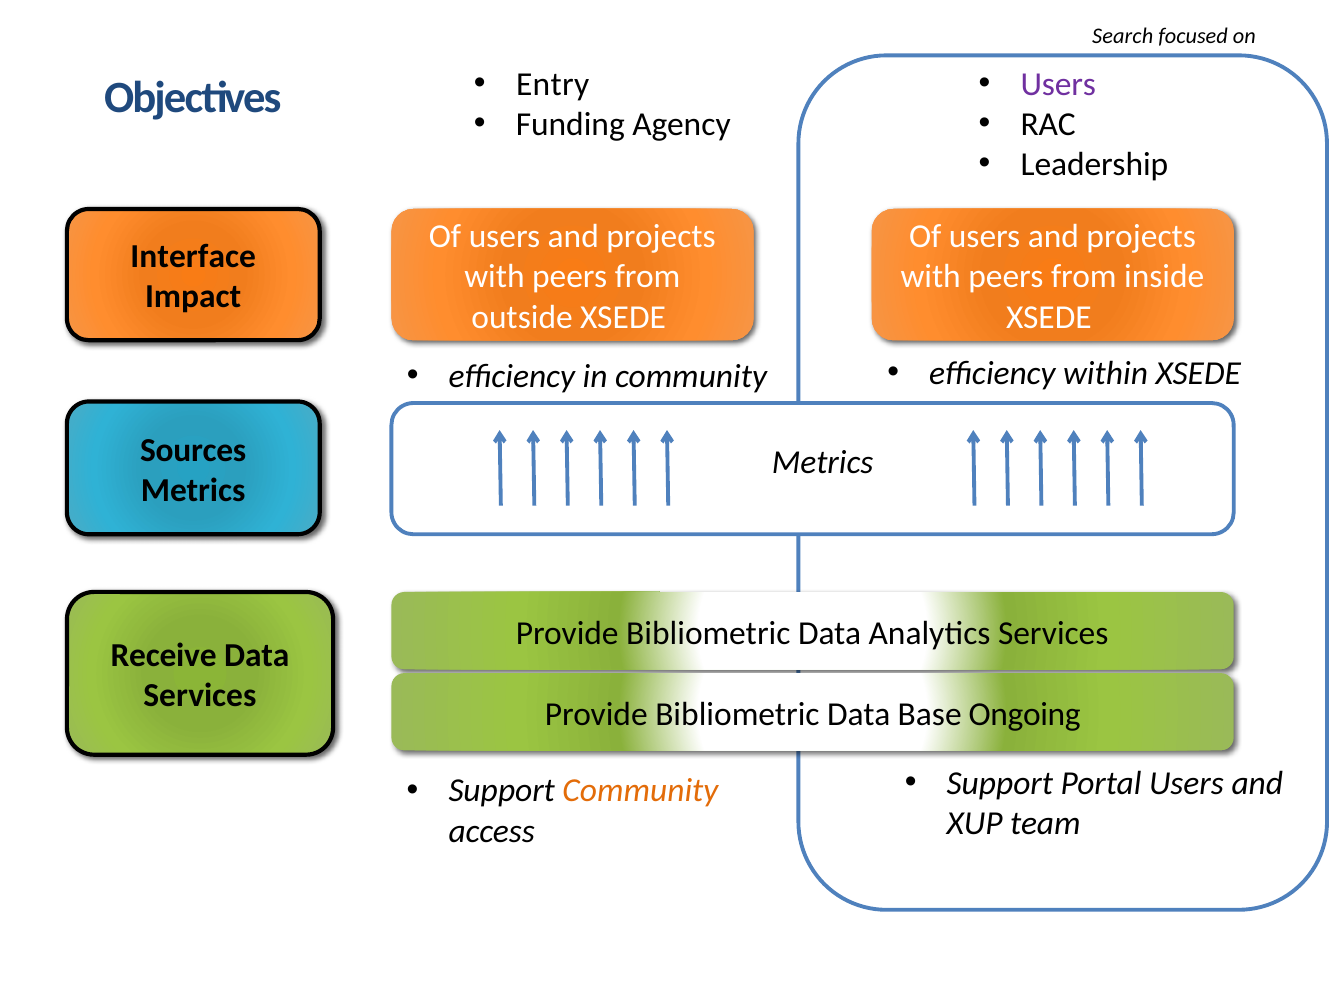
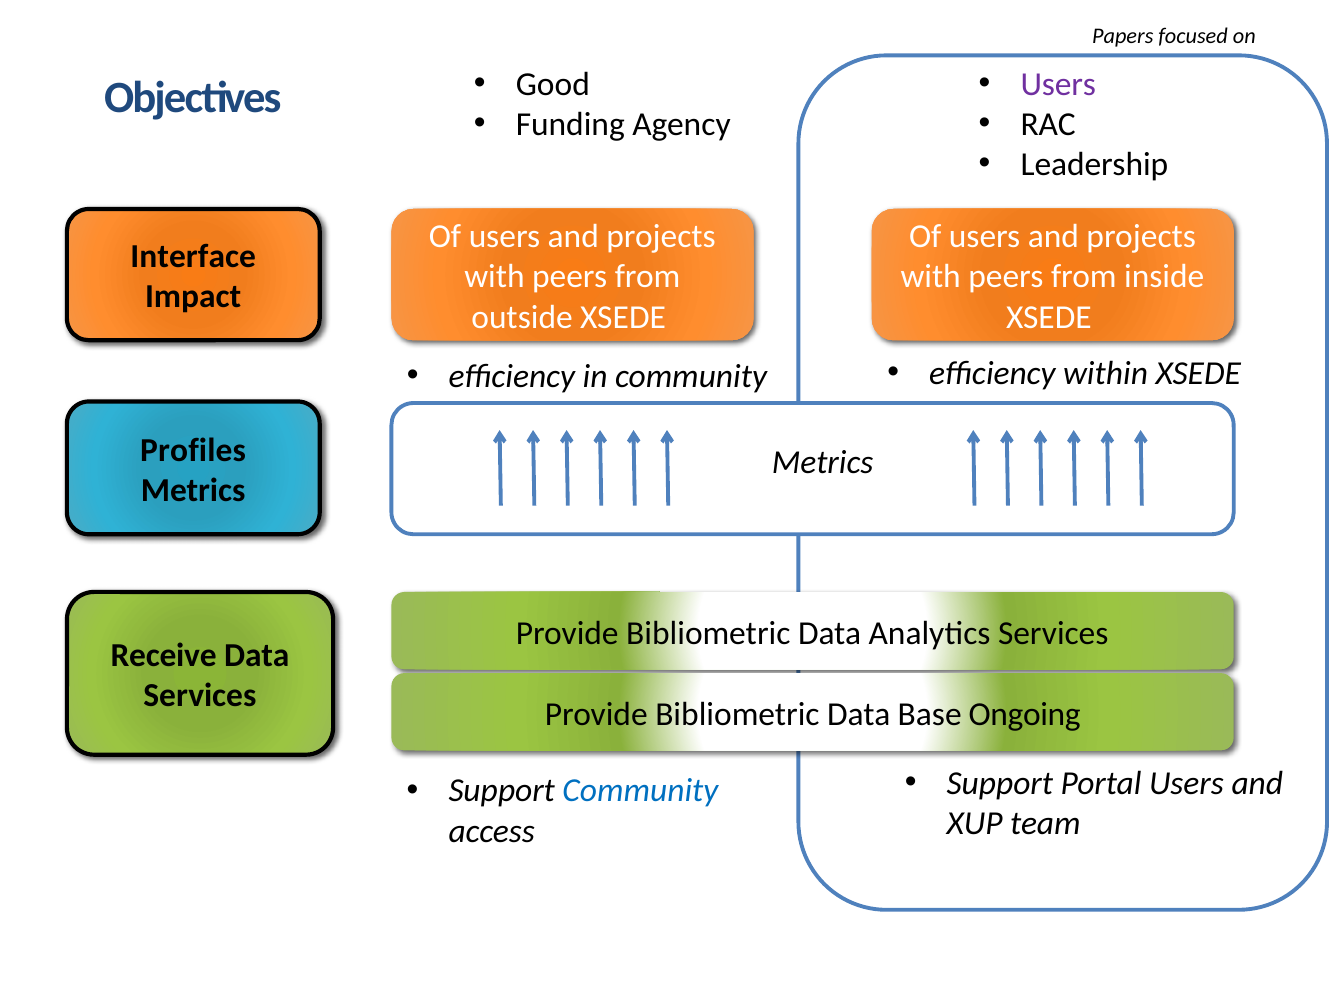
Search: Search -> Papers
Entry: Entry -> Good
Sources: Sources -> Profiles
Community at (640, 791) colour: orange -> blue
